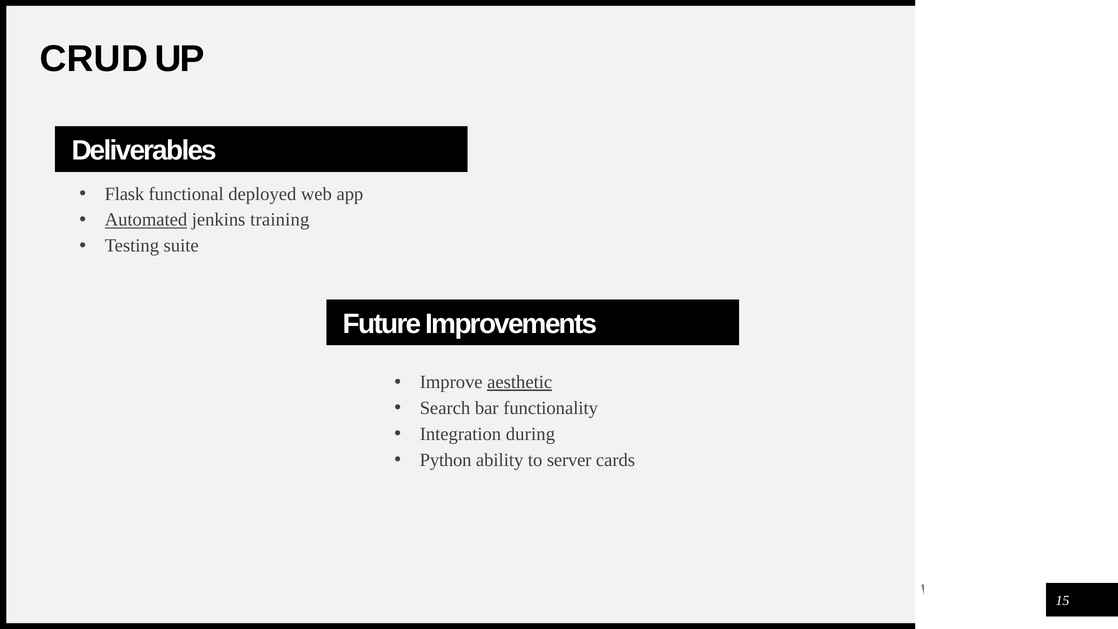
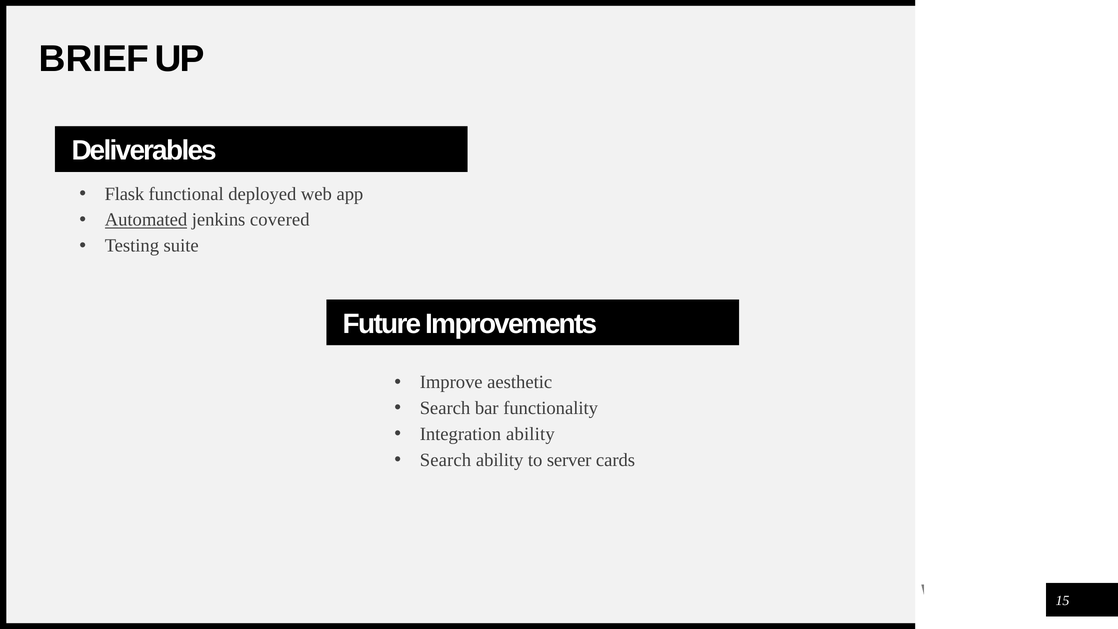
CRUD: CRUD -> BRIEF
training: training -> covered
aesthetic underline: present -> none
Integration during: during -> ability
Python at (446, 460): Python -> Search
